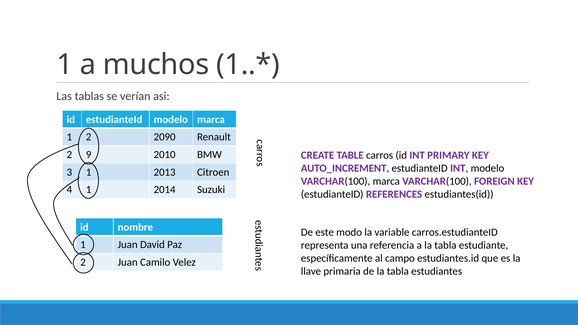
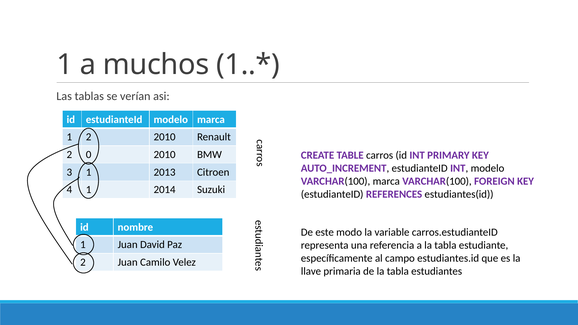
2 2090: 2090 -> 2010
9: 9 -> 0
